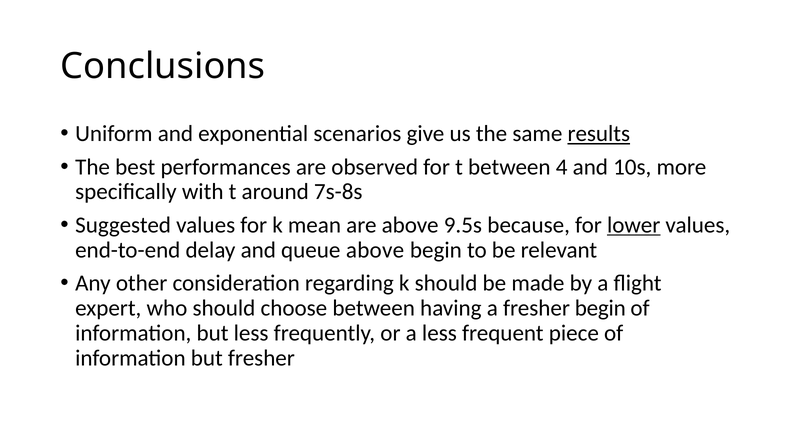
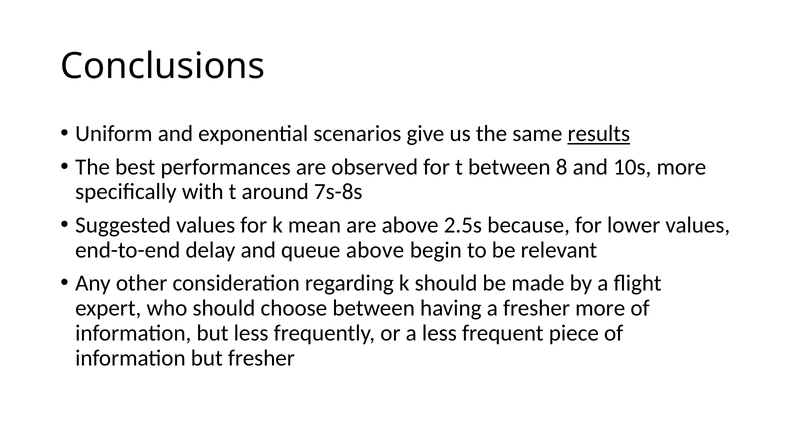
4: 4 -> 8
9.5s: 9.5s -> 2.5s
lower underline: present -> none
fresher begin: begin -> more
